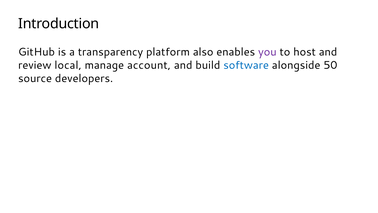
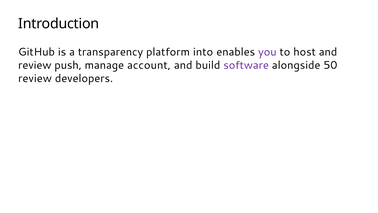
also: also -> into
local: local -> push
software colour: blue -> purple
source at (35, 78): source -> review
